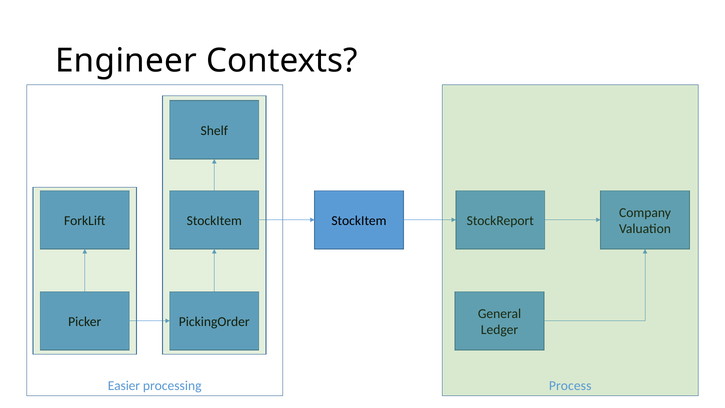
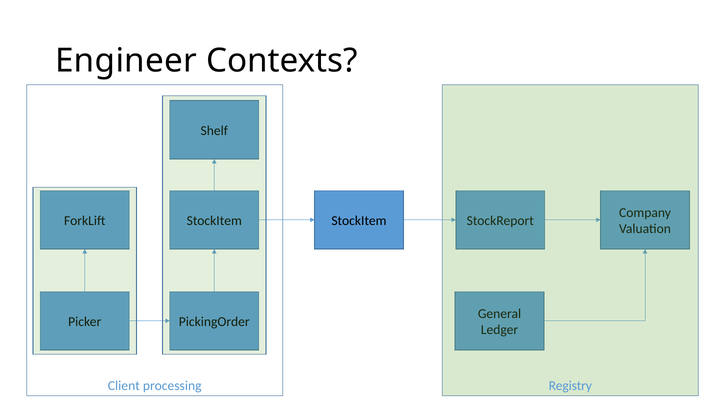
Easier: Easier -> Client
Process: Process -> Registry
